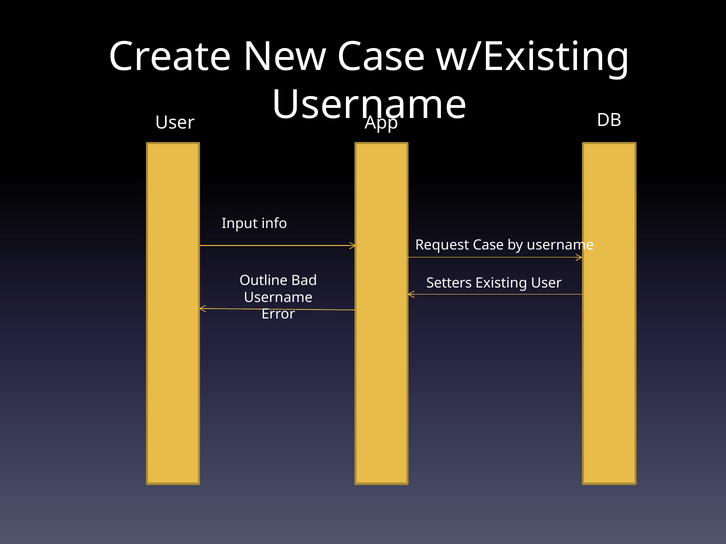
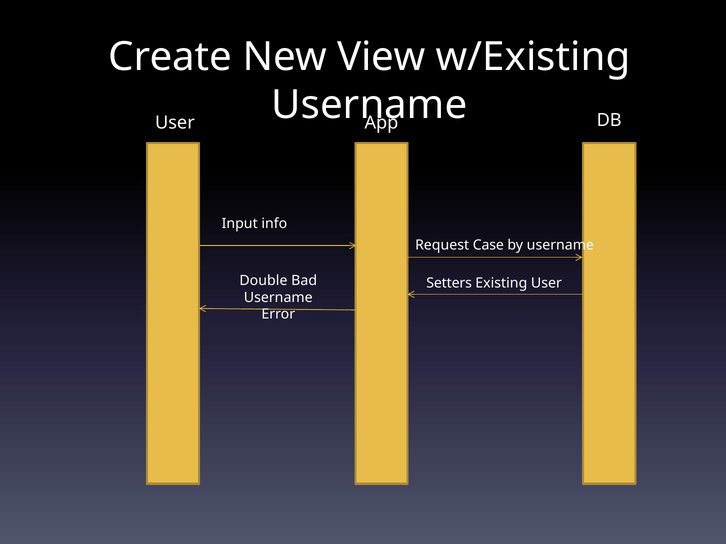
New Case: Case -> View
Outline: Outline -> Double
